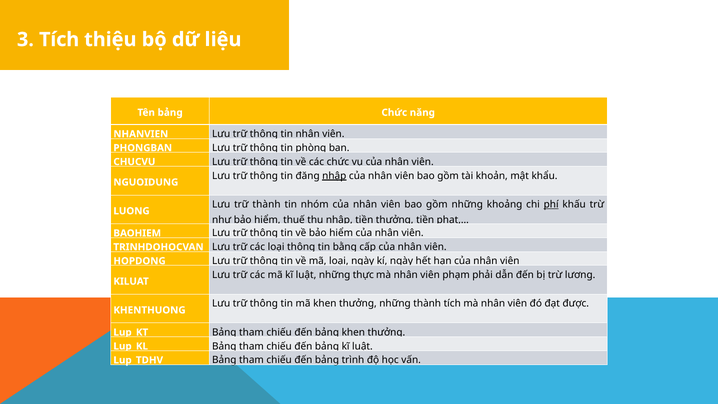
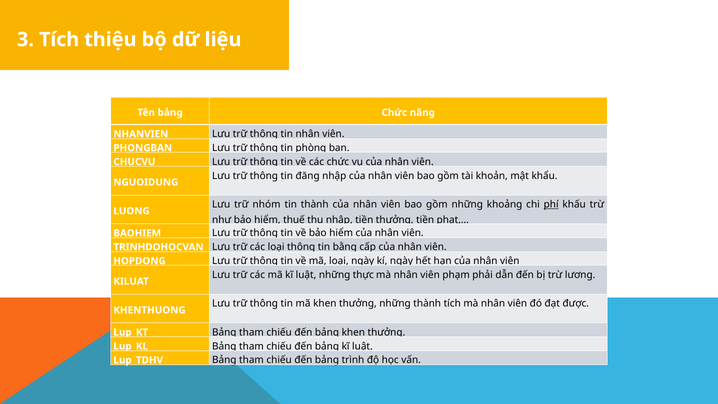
nhập at (334, 176) underline: present -> none
trữ thành: thành -> nhóm
tin nhóm: nhóm -> thành
